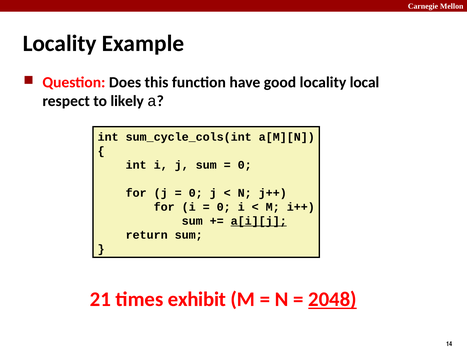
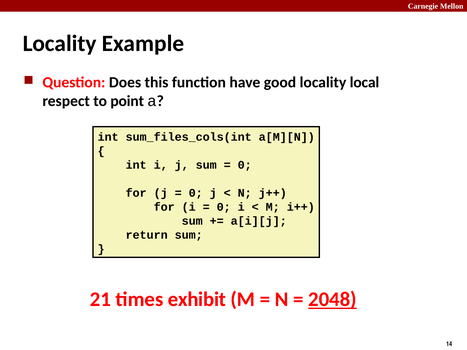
likely: likely -> point
sum_cycle_cols(int: sum_cycle_cols(int -> sum_files_cols(int
a[i][j underline: present -> none
